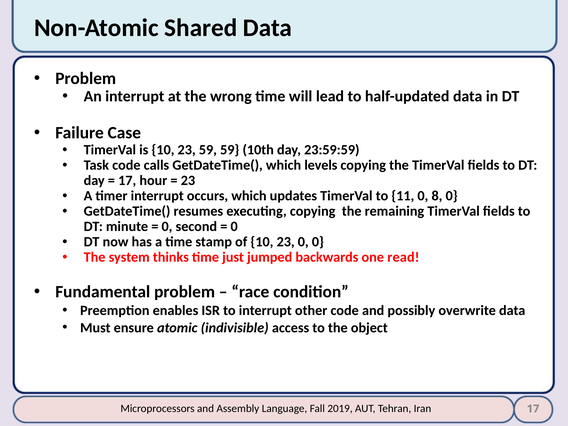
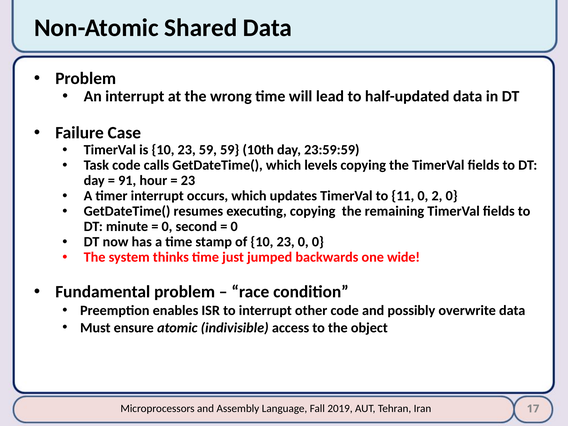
17 at (127, 181): 17 -> 91
8: 8 -> 2
read: read -> wide
